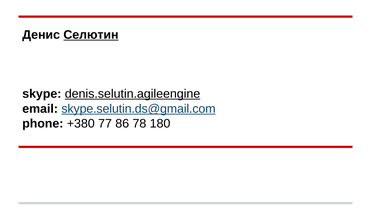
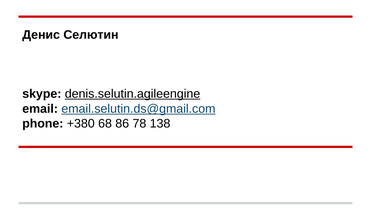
Селютин underline: present -> none
skype.selutin.ds@gmail.com: skype.selutin.ds@gmail.com -> email.selutin.ds@gmail.com
77: 77 -> 68
180: 180 -> 138
